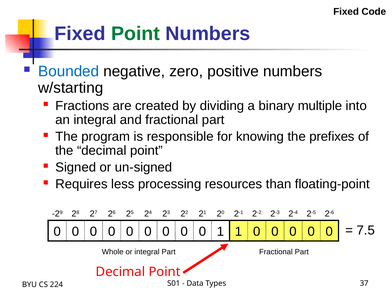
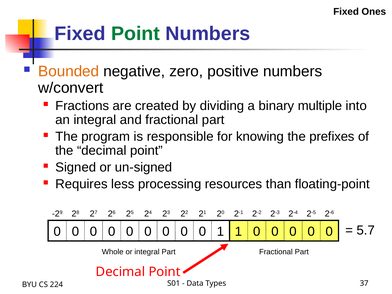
Code: Code -> Ones
Bounded colour: blue -> orange
w/starting: w/starting -> w/convert
7.5: 7.5 -> 5.7
